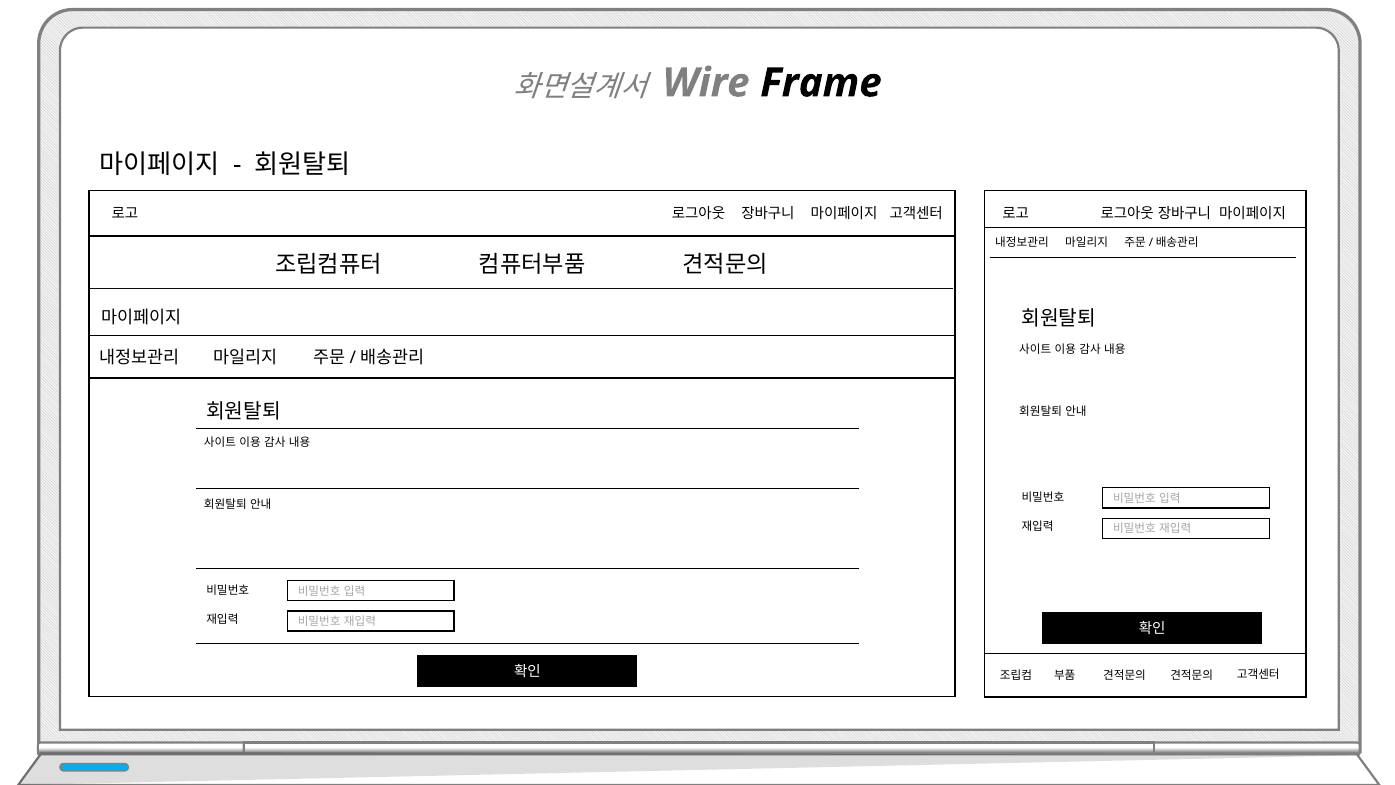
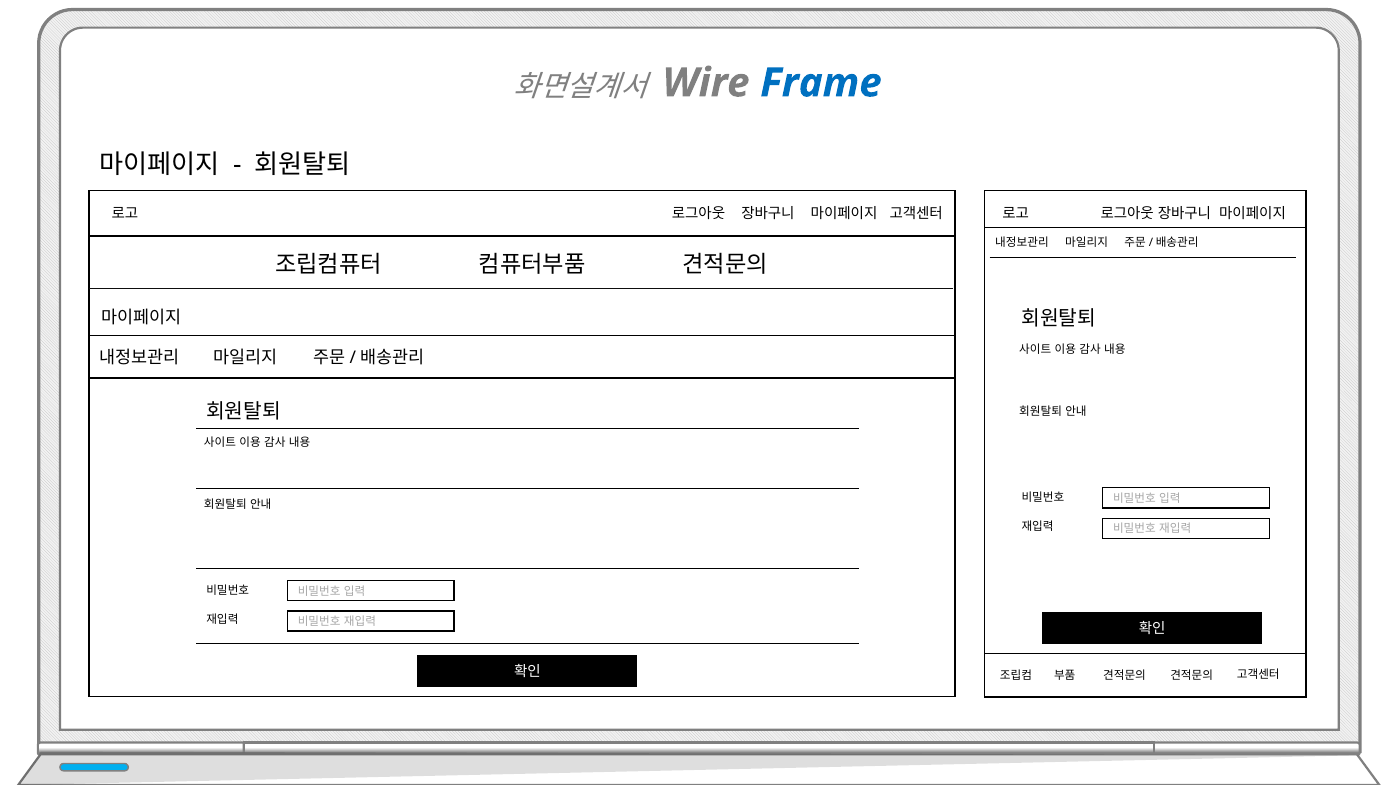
Frame colour: black -> blue
